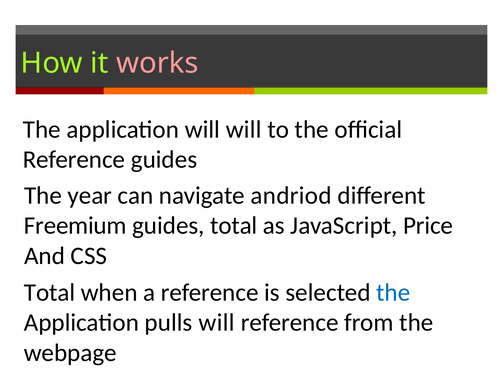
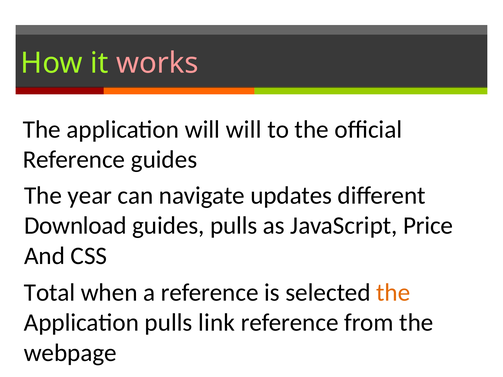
andriod: andriod -> updates
Freemium: Freemium -> Download
guides total: total -> pulls
the at (393, 293) colour: blue -> orange
pulls will: will -> link
